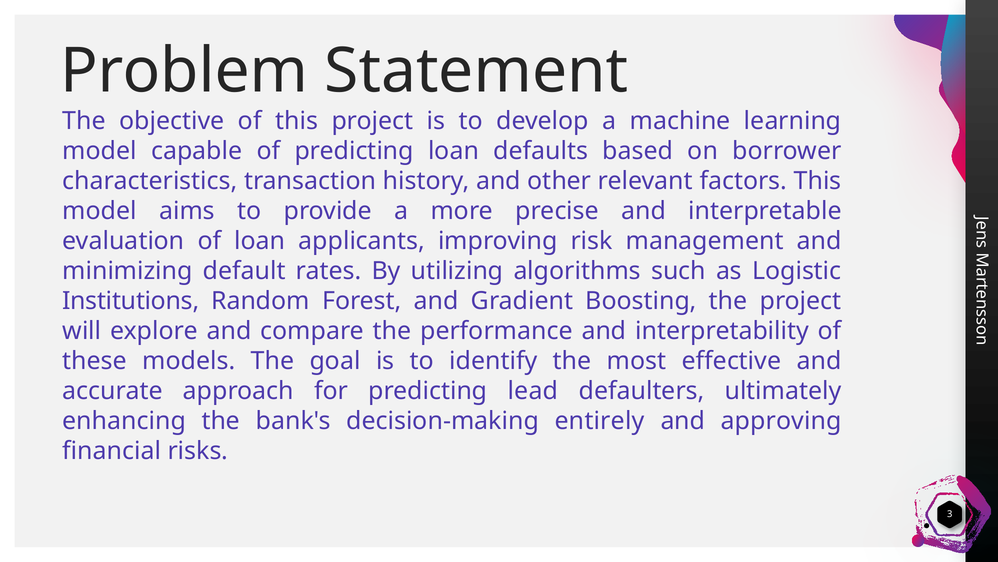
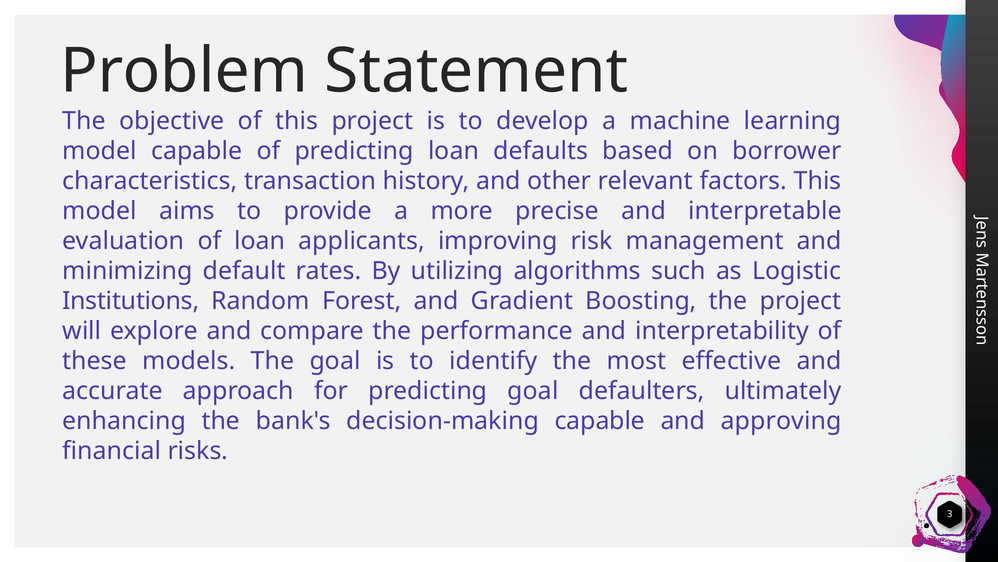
predicting lead: lead -> goal
decision-making entirely: entirely -> capable
